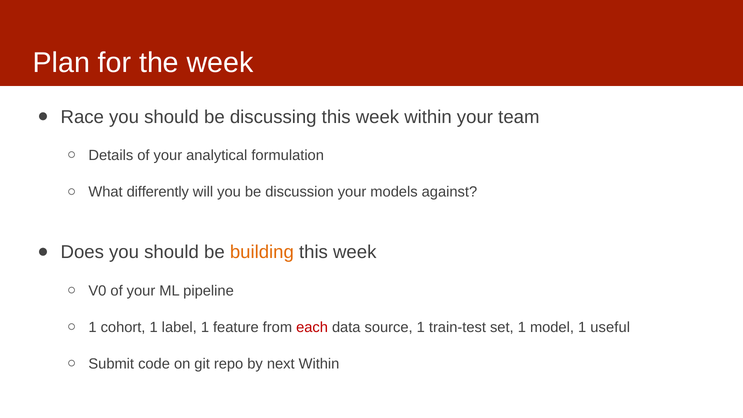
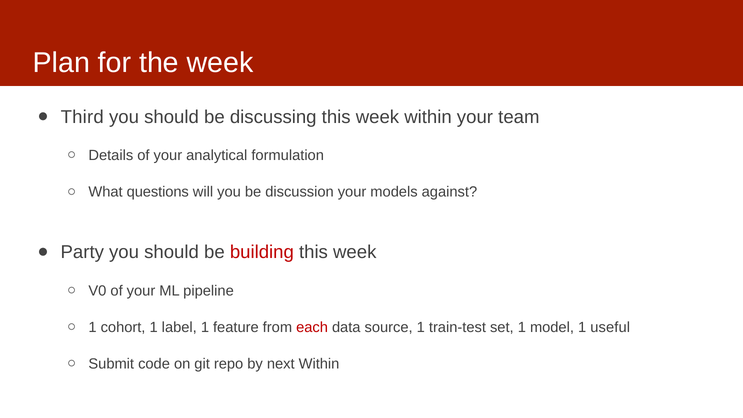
Race: Race -> Third
differently: differently -> questions
Does: Does -> Party
building colour: orange -> red
